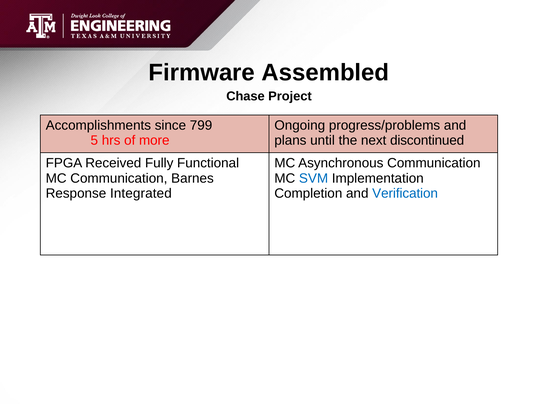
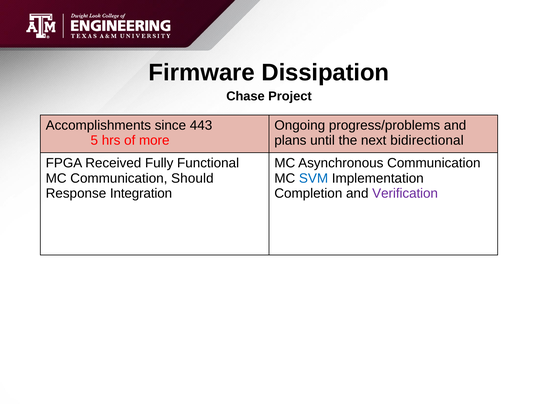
Assembled: Assembled -> Dissipation
799: 799 -> 443
discontinued: discontinued -> bidirectional
Barnes: Barnes -> Should
Integrated: Integrated -> Integration
Verification colour: blue -> purple
